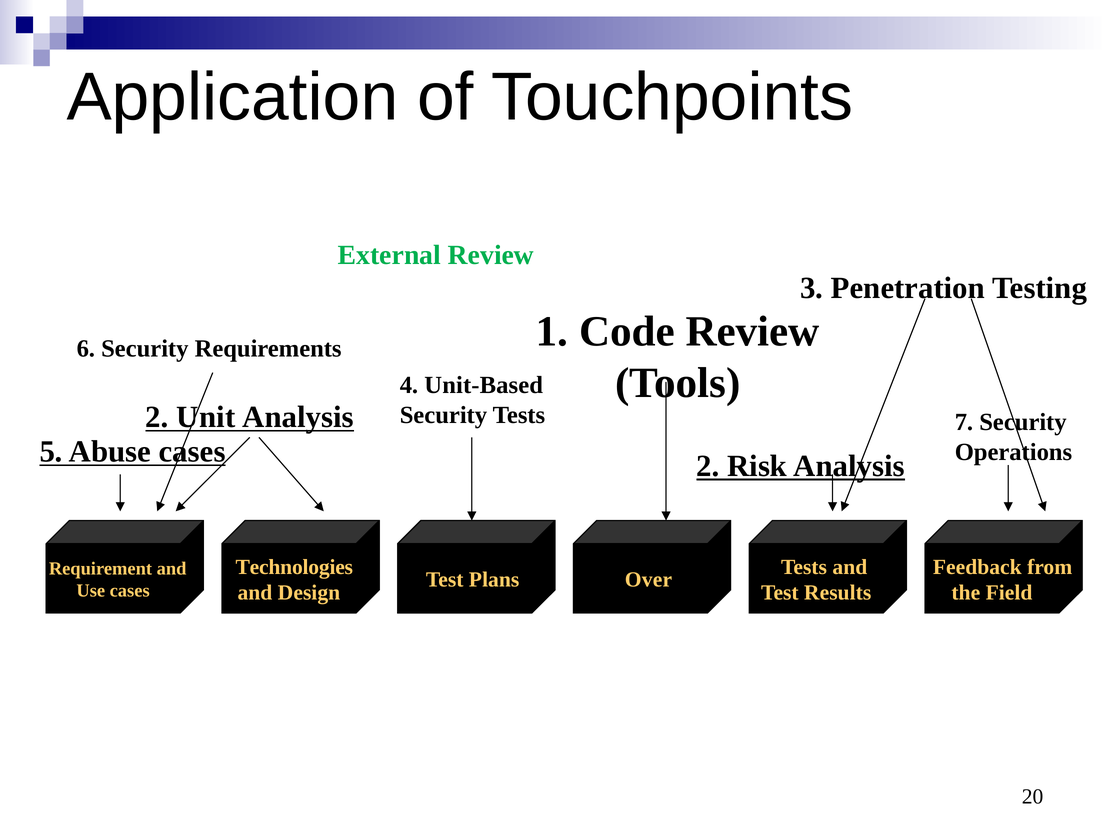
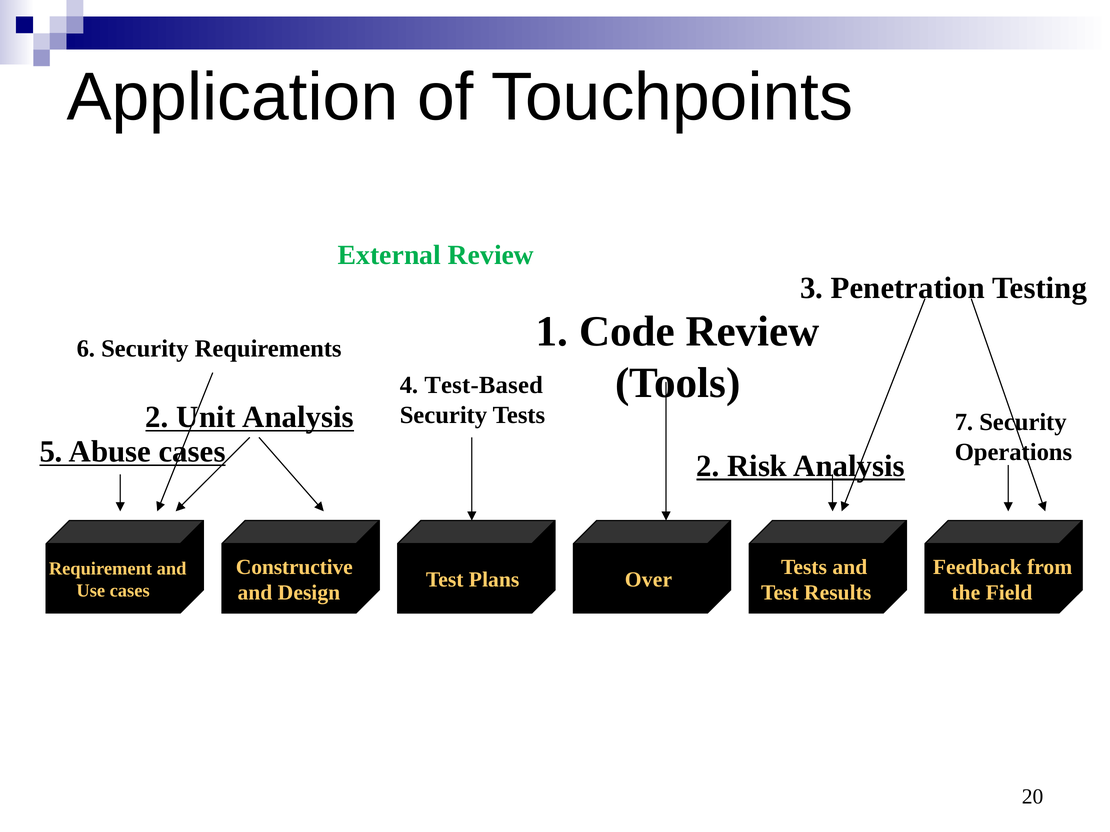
Unit-Based: Unit-Based -> Test-Based
Technologies: Technologies -> Constructive
